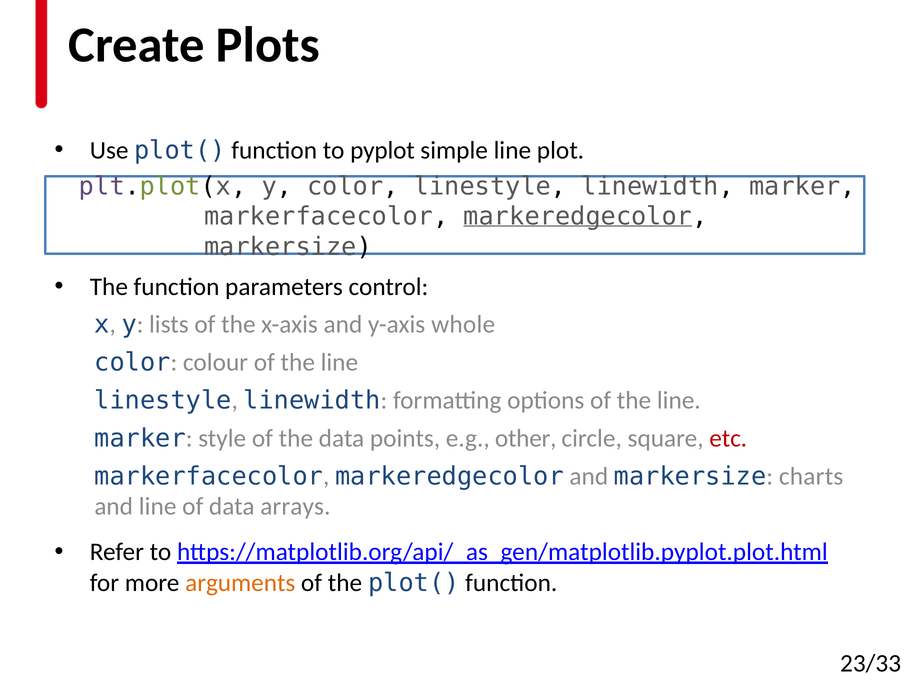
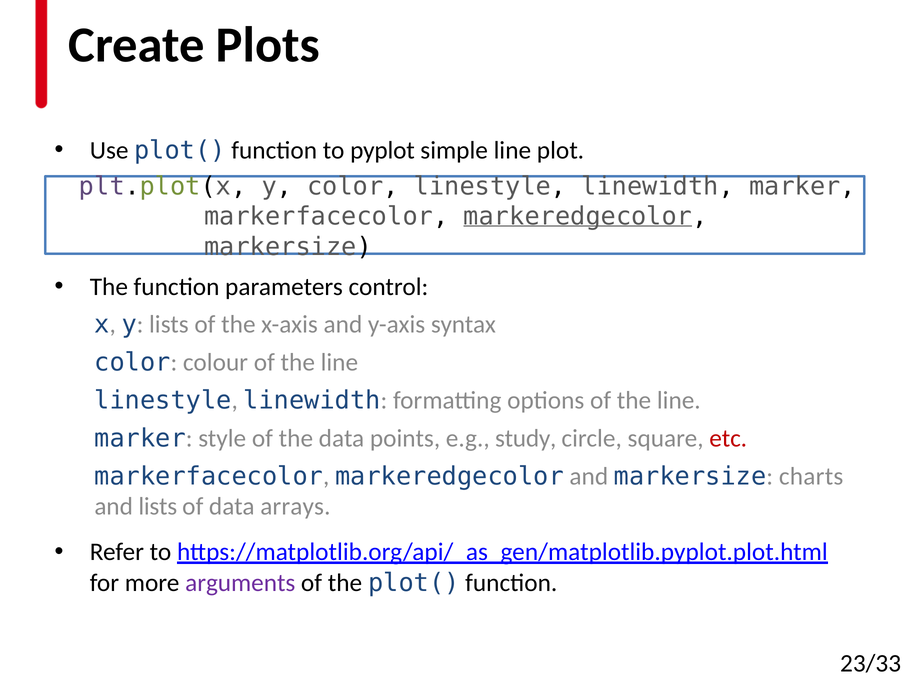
whole: whole -> syntax
other: other -> study
and line: line -> lists
arguments colour: orange -> purple
